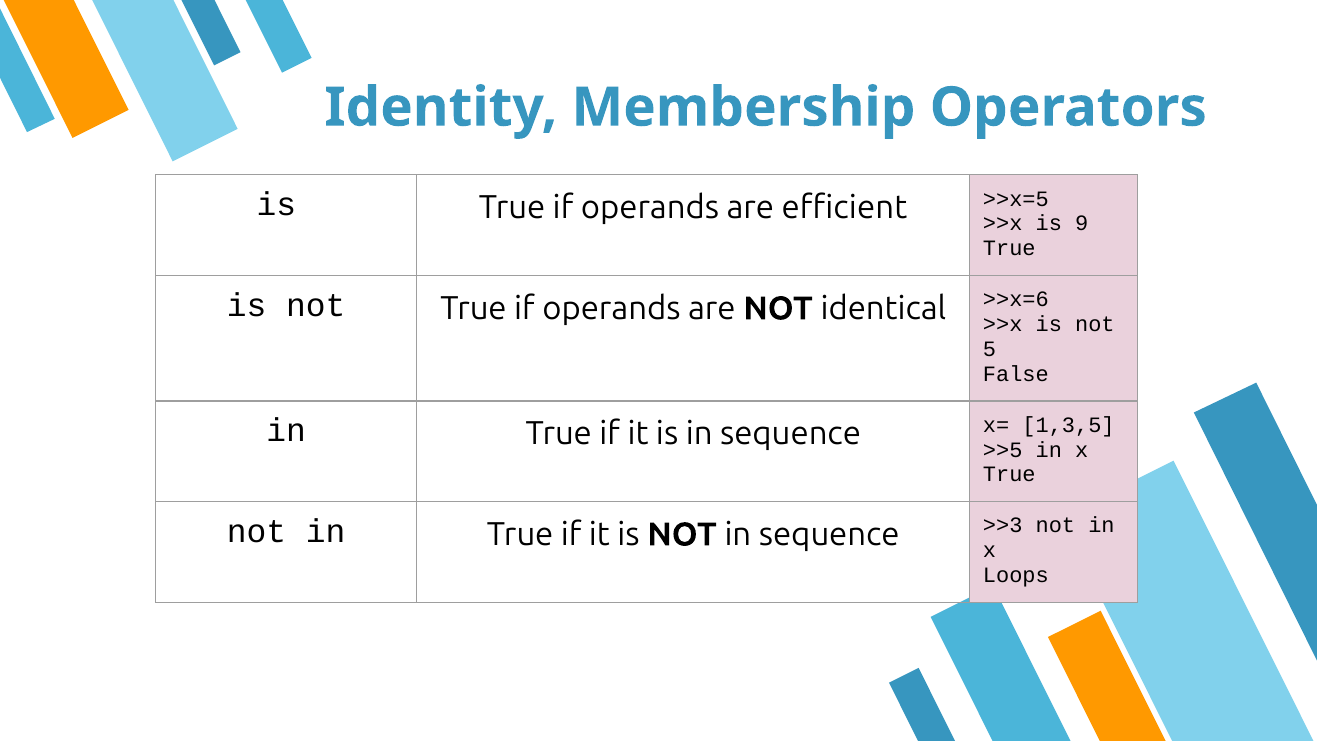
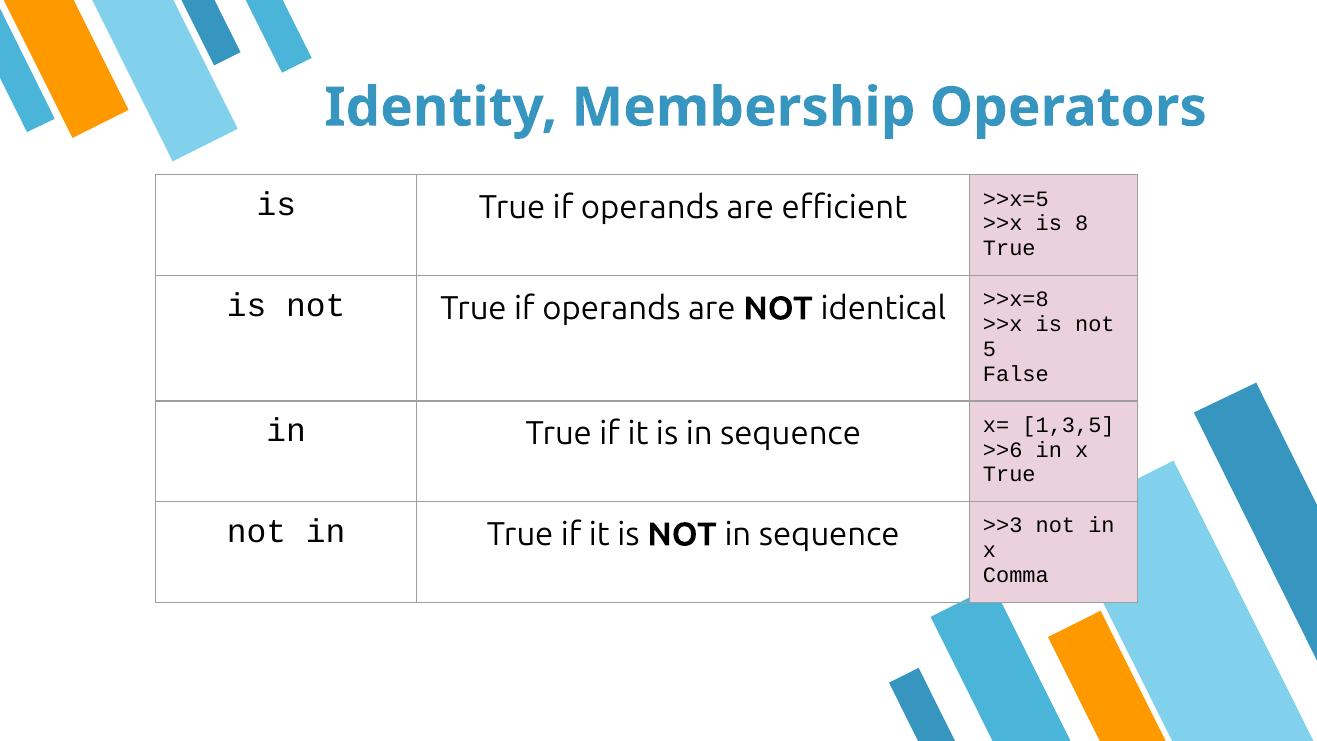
9: 9 -> 8
>>x=6: >>x=6 -> >>x=8
>>5: >>5 -> >>6
Loops: Loops -> Comma
